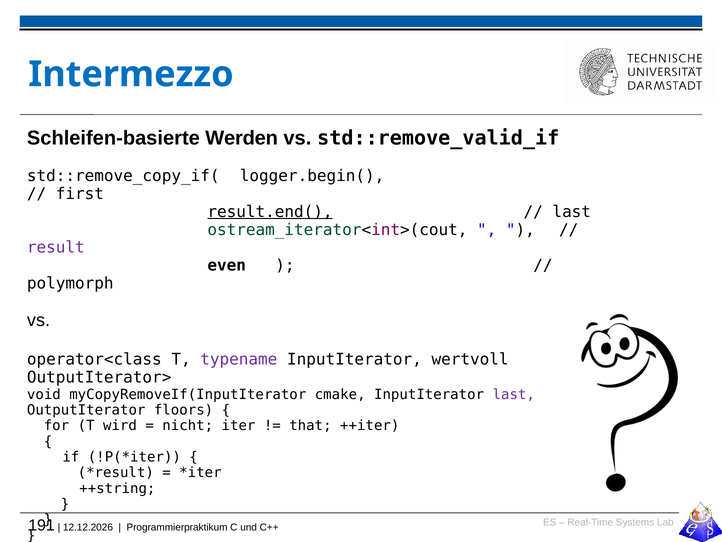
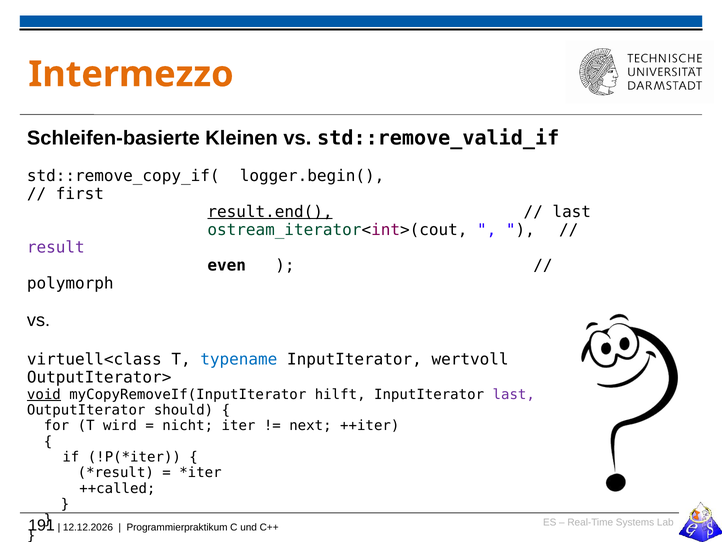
Intermezzo colour: blue -> orange
Werden: Werden -> Kleinen
operator<class: operator<class -> virtuell<class
typename colour: purple -> blue
void underline: none -> present
cmake: cmake -> hilft
floors: floors -> should
that: that -> next
++string: ++string -> ++called
